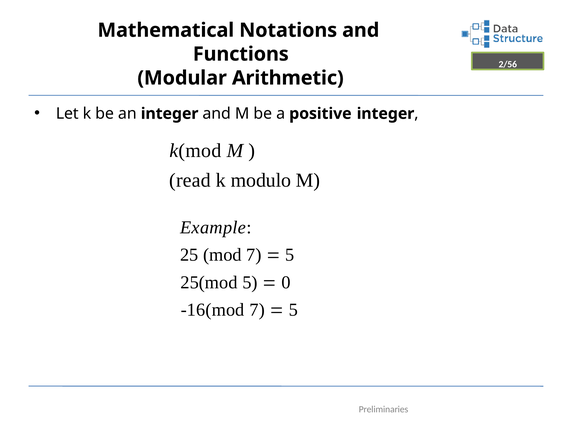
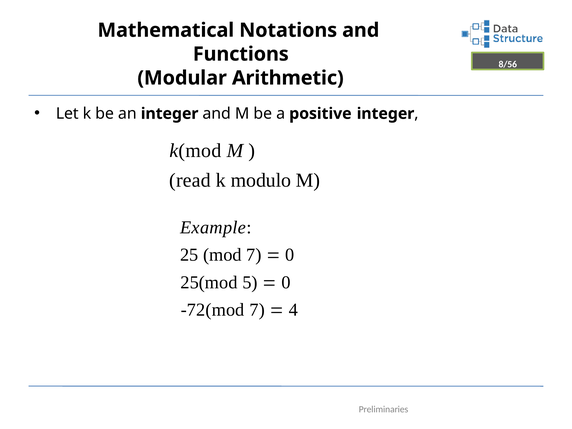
2/56: 2/56 -> 8/56
5 at (290, 255): 5 -> 0
-16(mod: -16(mod -> -72(mod
5 at (293, 310): 5 -> 4
